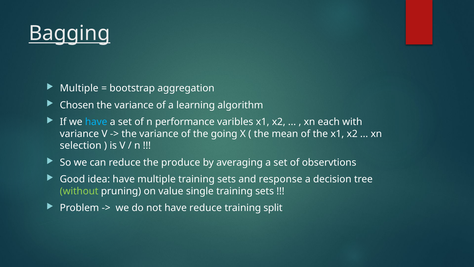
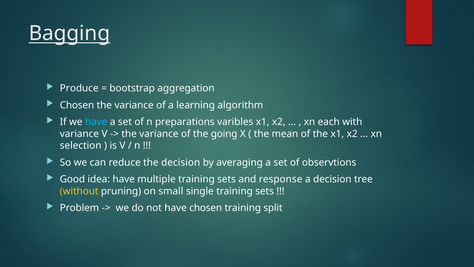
Multiple at (79, 88): Multiple -> Produce
performance: performance -> preparations
the produce: produce -> decision
without colour: light green -> yellow
value: value -> small
have reduce: reduce -> chosen
